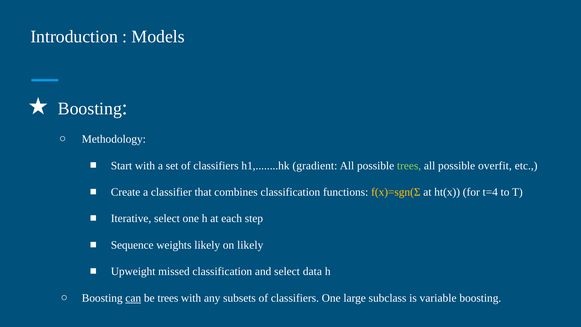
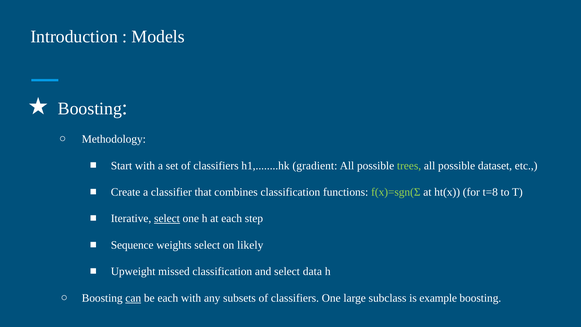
overfit: overfit -> dataset
f(x)=sgn(Σ colour: yellow -> light green
t=4: t=4 -> t=8
select at (167, 218) underline: none -> present
weights likely: likely -> select
be trees: trees -> each
variable: variable -> example
